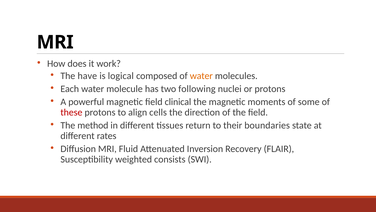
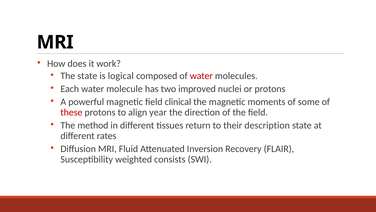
The have: have -> state
water at (201, 76) colour: orange -> red
following: following -> improved
cells: cells -> year
boundaries: boundaries -> description
